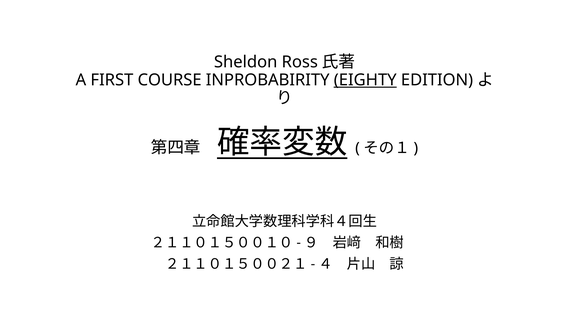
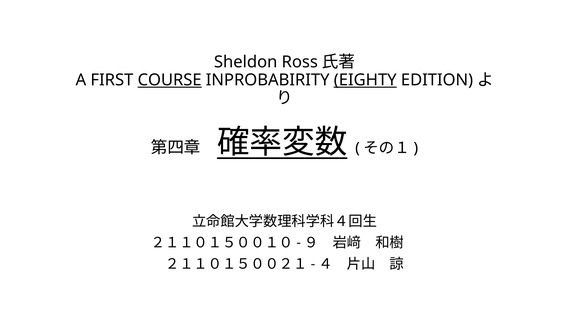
COURSE underline: none -> present
